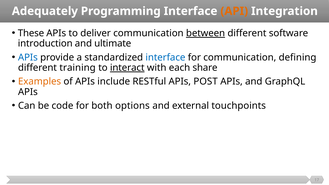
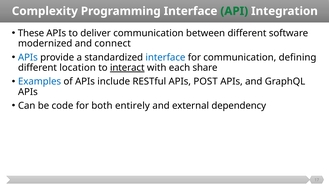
Adequately: Adequately -> Complexity
API colour: orange -> green
between underline: present -> none
introduction: introduction -> modernized
ultimate: ultimate -> connect
training: training -> location
Examples colour: orange -> blue
options: options -> entirely
touchpoints: touchpoints -> dependency
